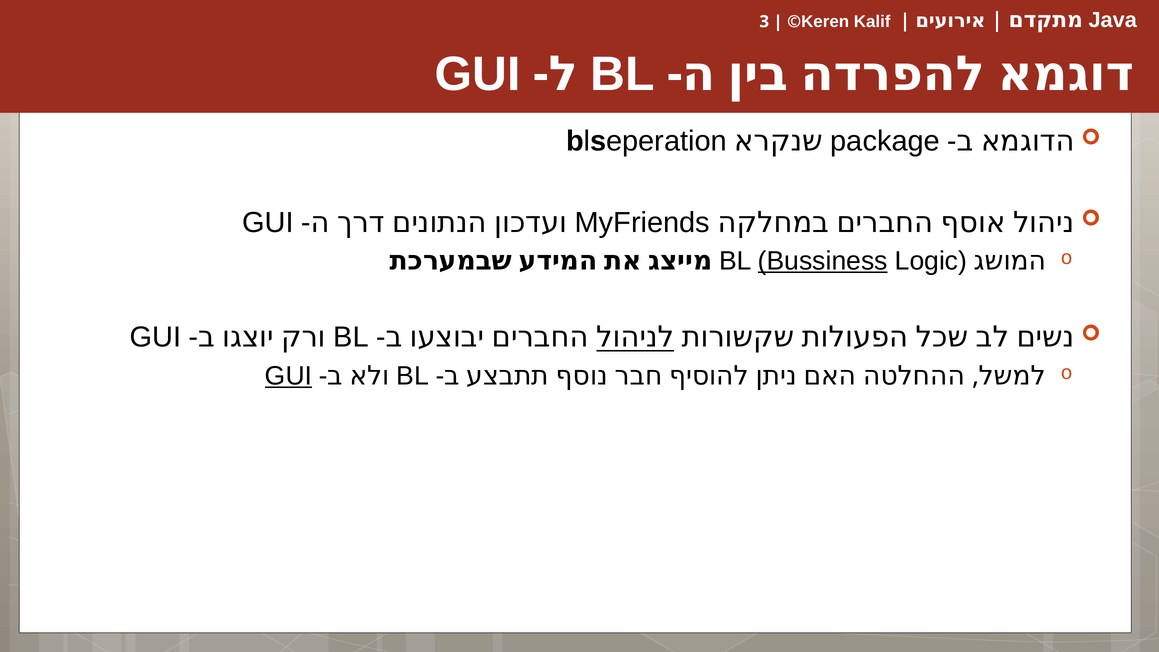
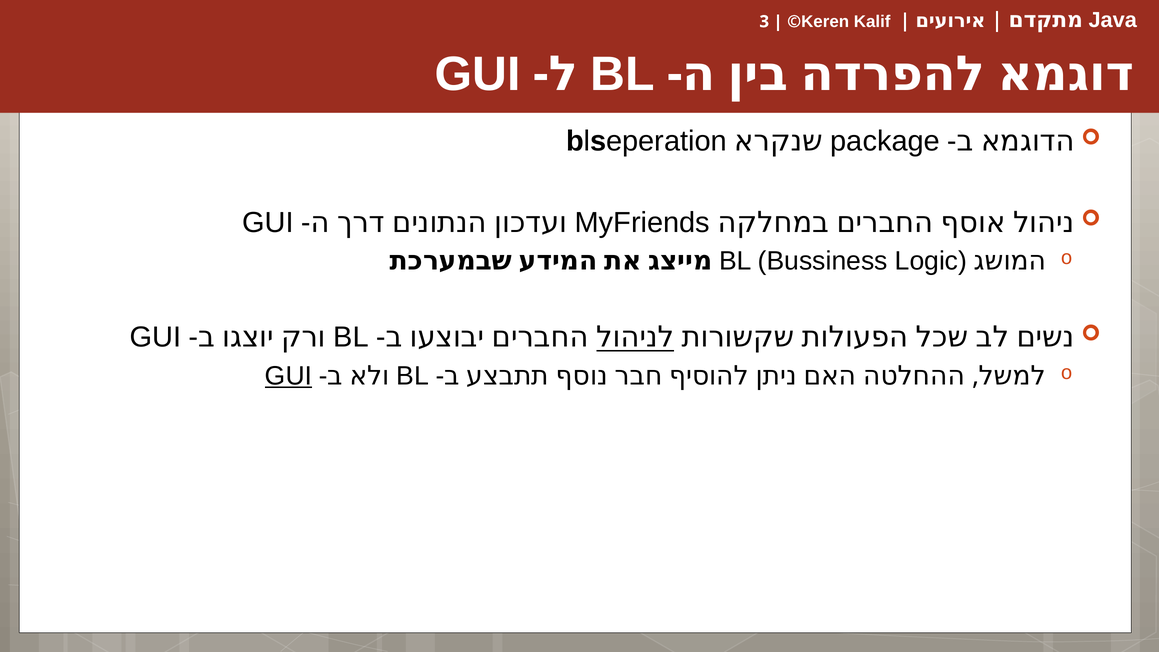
Bussiness underline: present -> none
